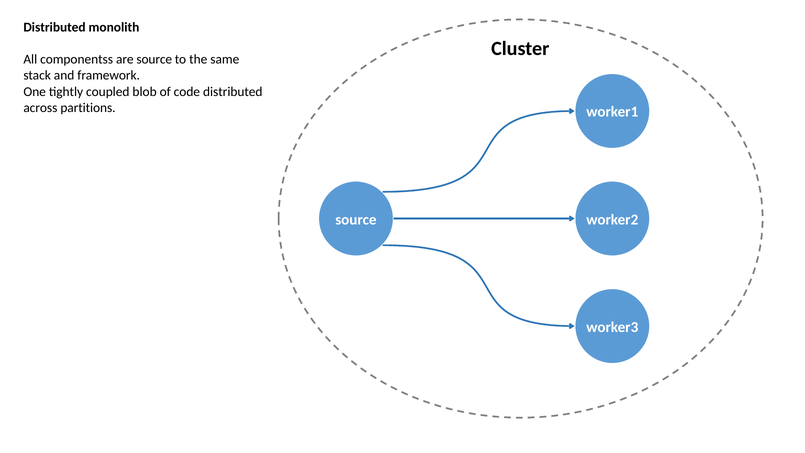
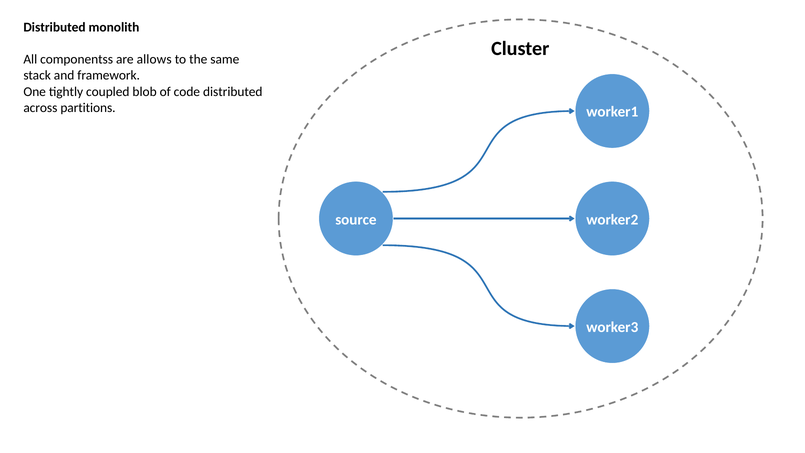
are source: source -> allows
